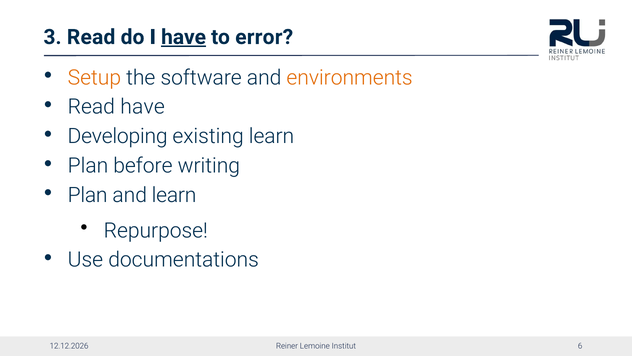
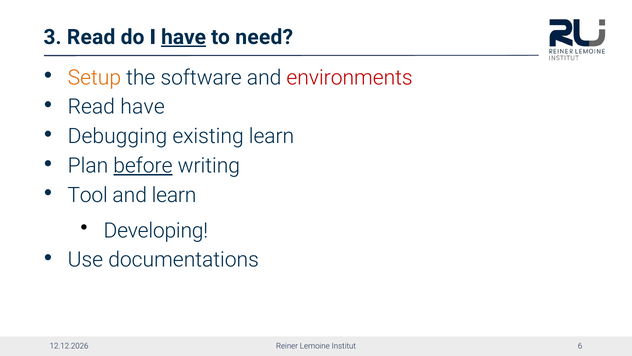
error: error -> need
environments colour: orange -> red
Developing: Developing -> Debugging
before underline: none -> present
Plan at (88, 195): Plan -> Tool
Repurpose: Repurpose -> Developing
